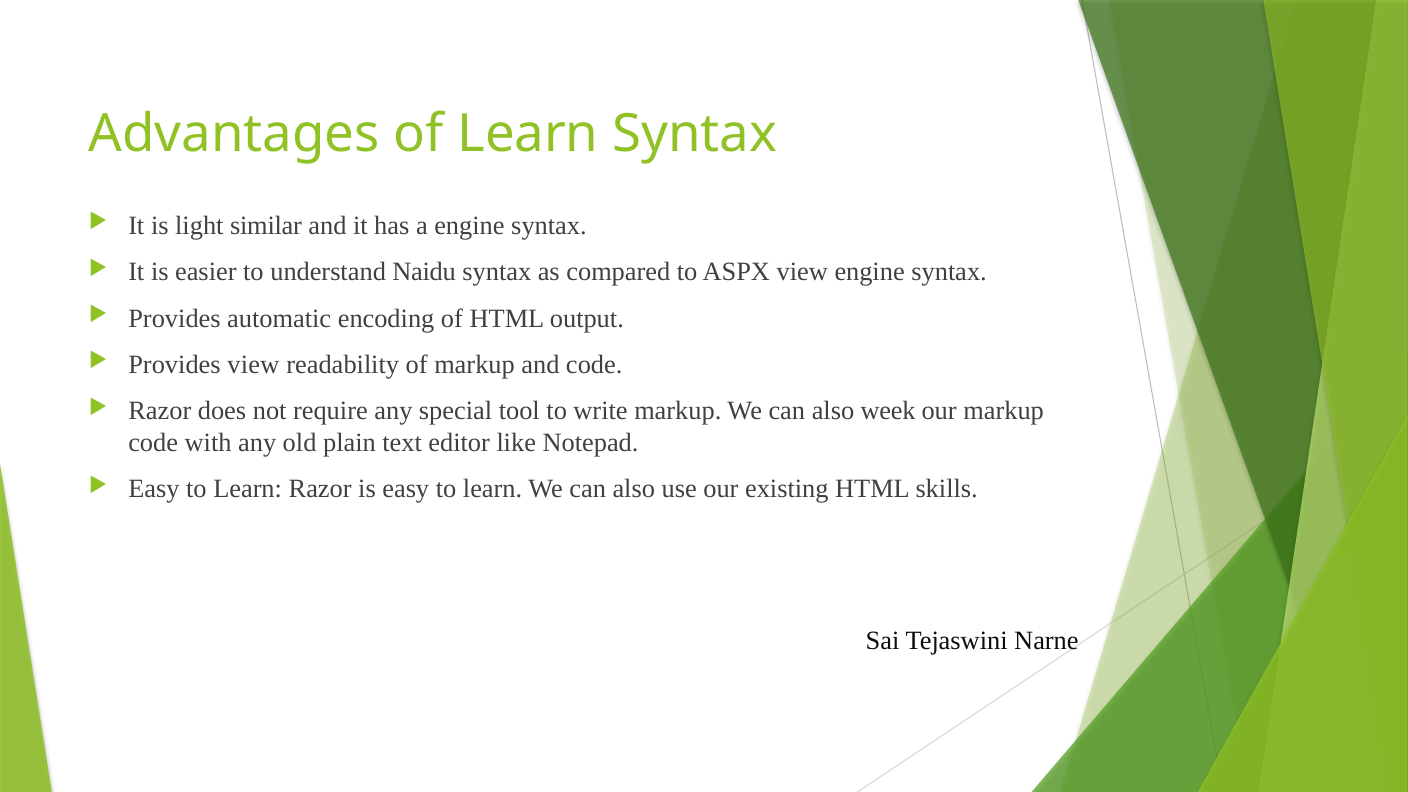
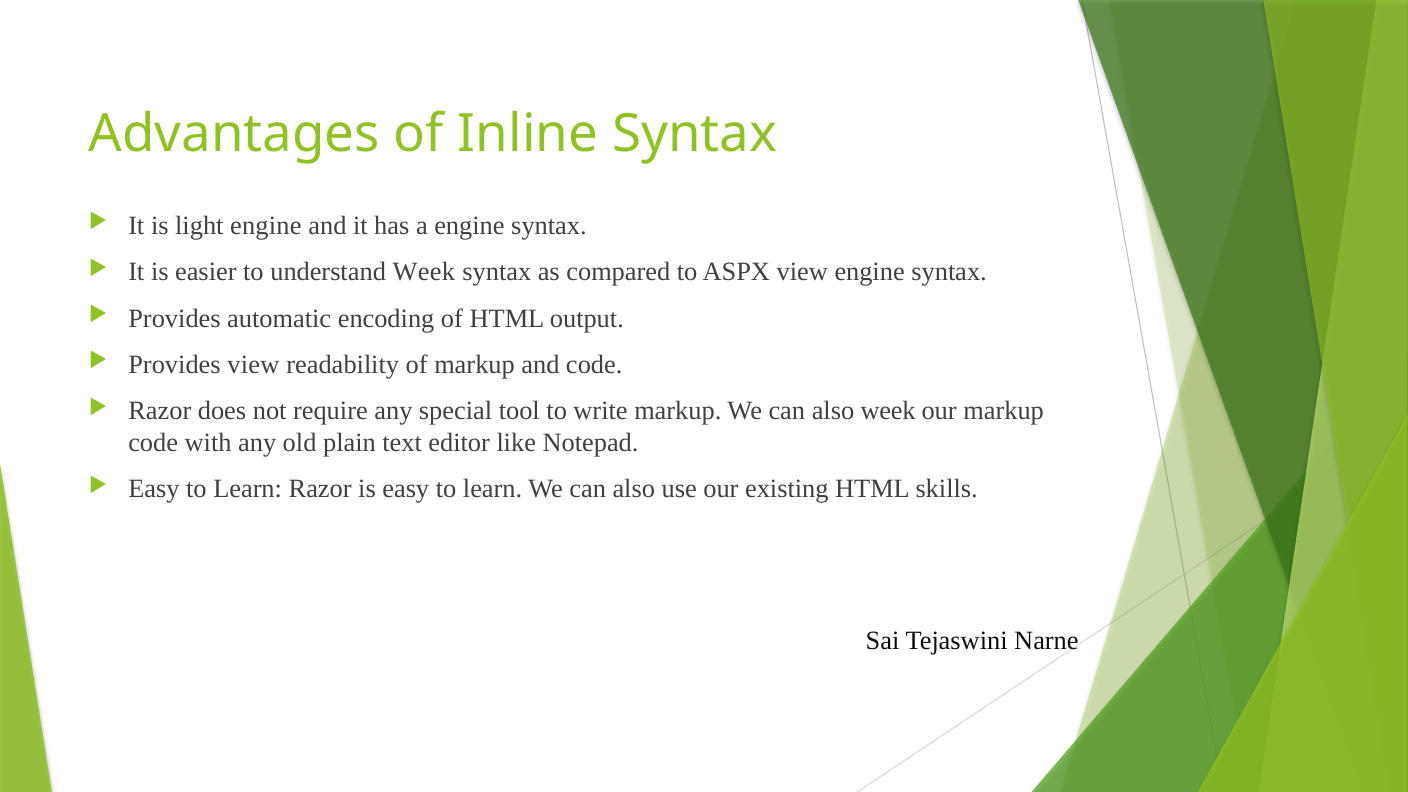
of Learn: Learn -> Inline
light similar: similar -> engine
understand Naidu: Naidu -> Week
